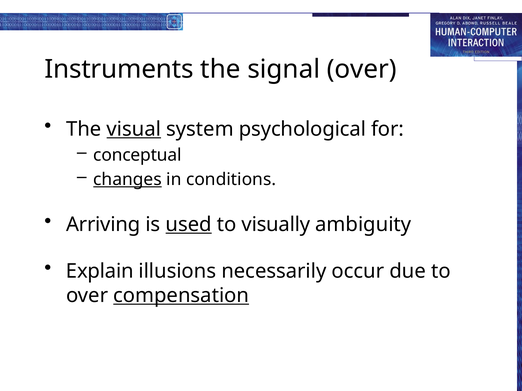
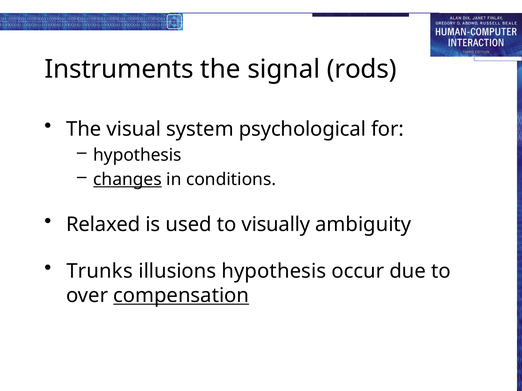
signal over: over -> rods
visual underline: present -> none
conceptual at (137, 155): conceptual -> hypothesis
Arriving: Arriving -> Relaxed
used underline: present -> none
Explain: Explain -> Trunks
illusions necessarily: necessarily -> hypothesis
